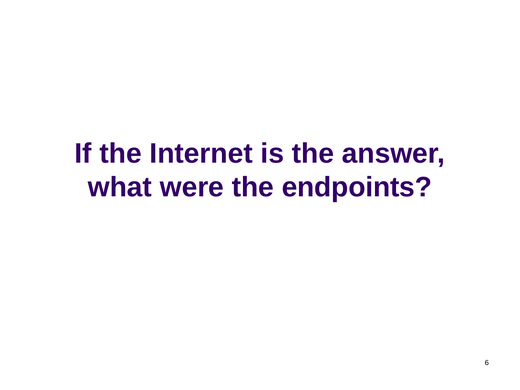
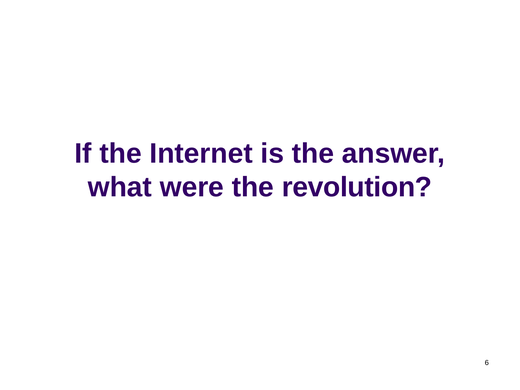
endpoints: endpoints -> revolution
